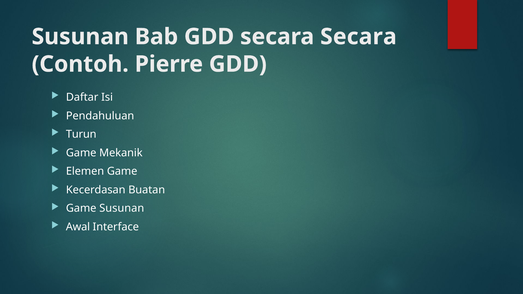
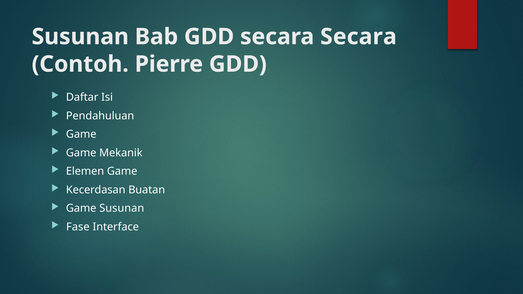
Turun at (81, 134): Turun -> Game
Awal: Awal -> Fase
